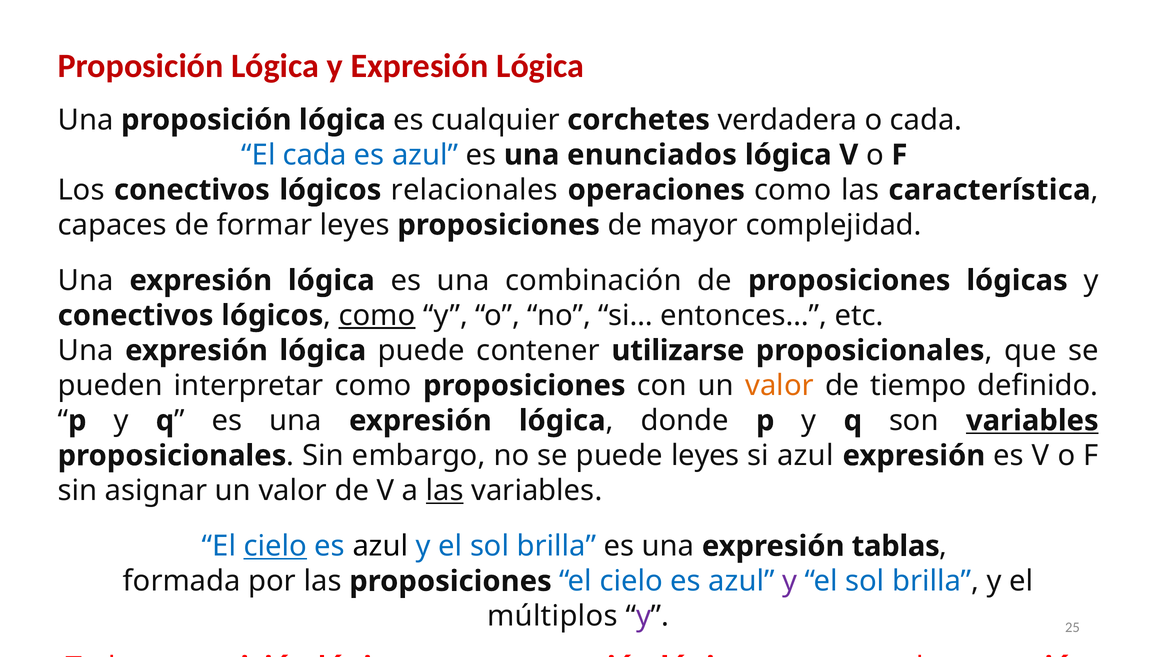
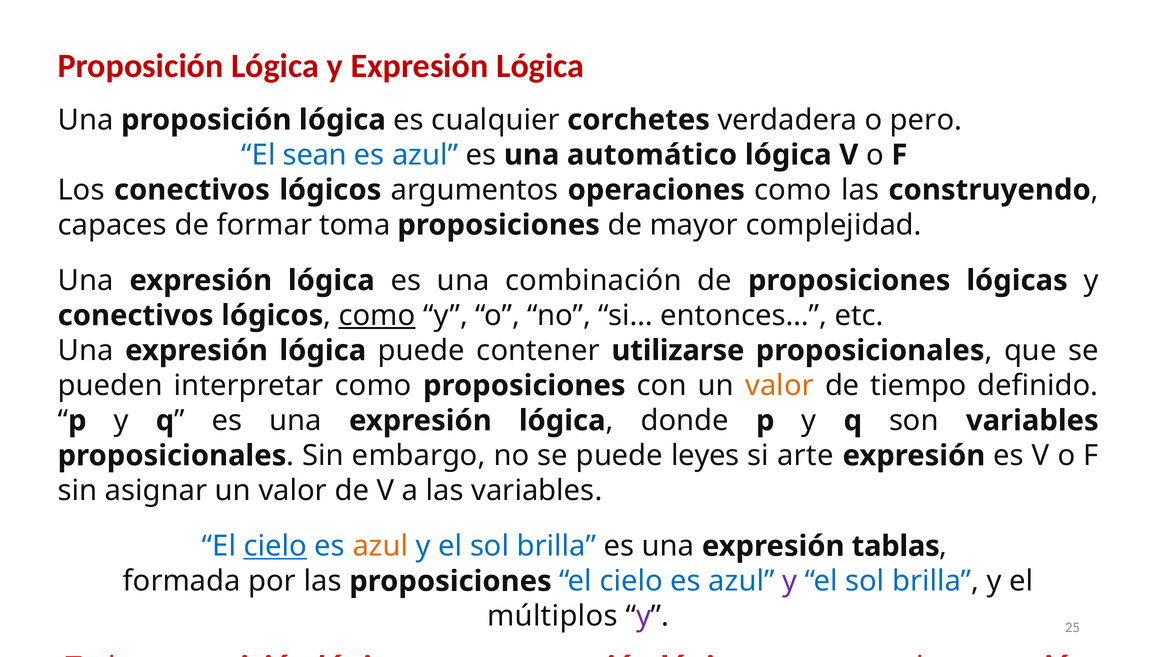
o cada: cada -> pero
El cada: cada -> sean
enunciados: enunciados -> automático
relacionales: relacionales -> argumentos
característica: característica -> construyendo
formar leyes: leyes -> toma
variables at (1032, 421) underline: present -> none
si azul: azul -> arte
las at (445, 491) underline: present -> none
azul at (380, 547) colour: black -> orange
